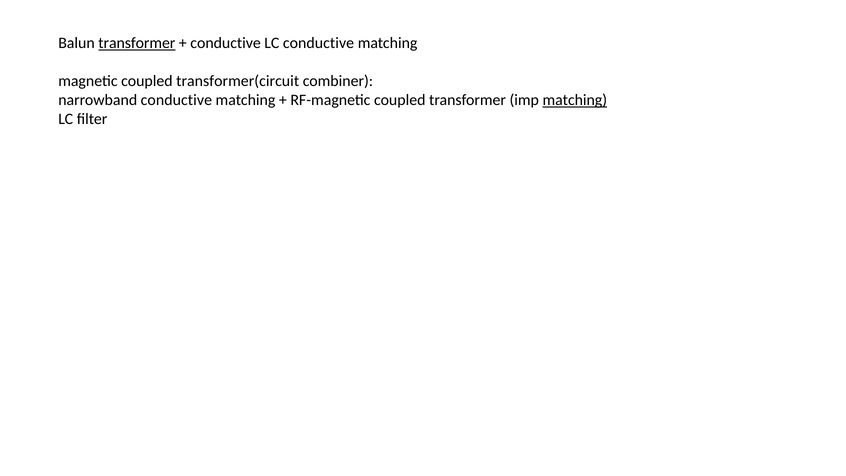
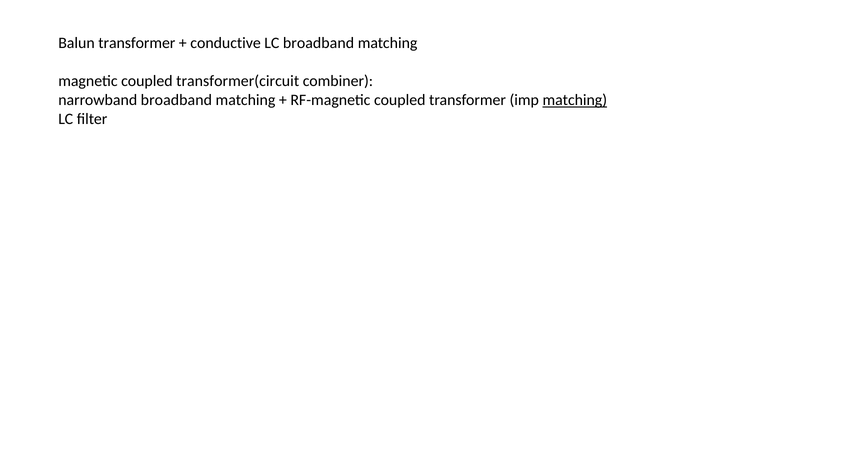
transformer at (137, 43) underline: present -> none
LC conductive: conductive -> broadband
narrowband conductive: conductive -> broadband
